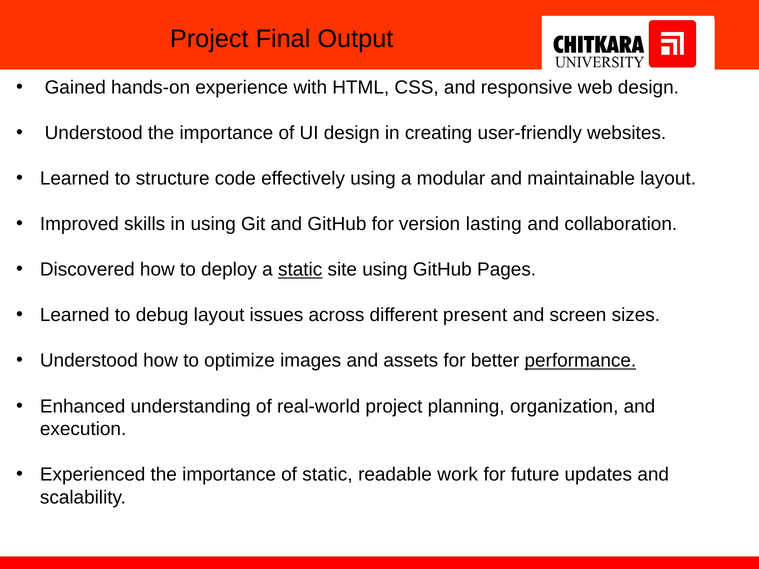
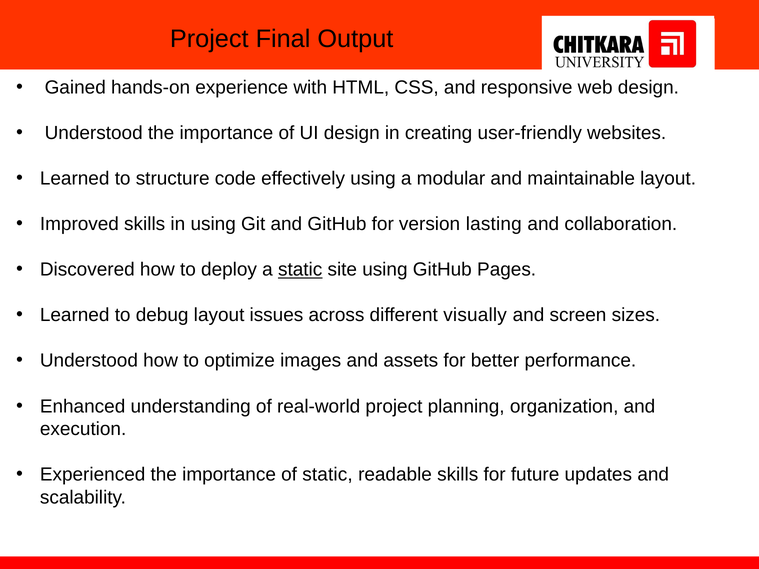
present: present -> visually
performance underline: present -> none
readable work: work -> skills
